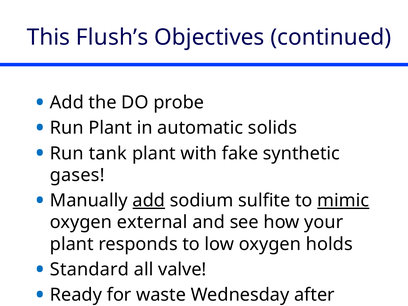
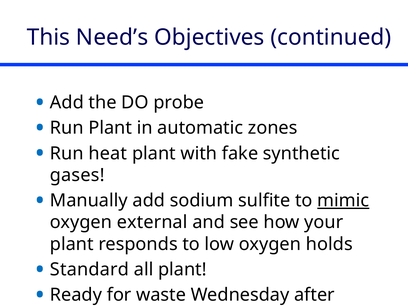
Flush’s: Flush’s -> Need’s
solids: solids -> zones
tank: tank -> heat
add at (149, 201) underline: present -> none
all valve: valve -> plant
